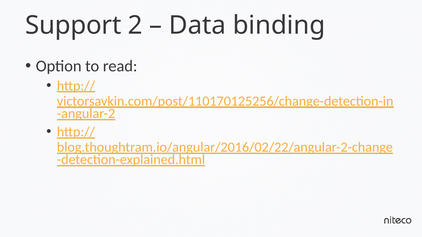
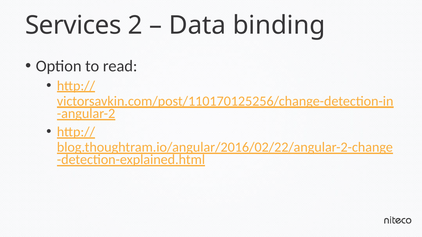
Support: Support -> Services
